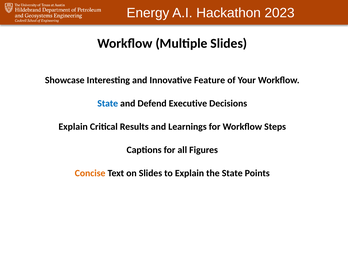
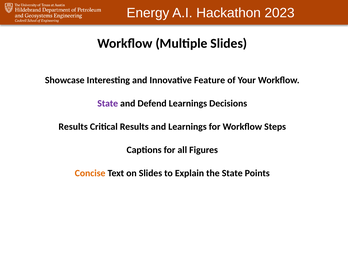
State at (108, 103) colour: blue -> purple
Defend Executive: Executive -> Learnings
Explain at (73, 127): Explain -> Results
